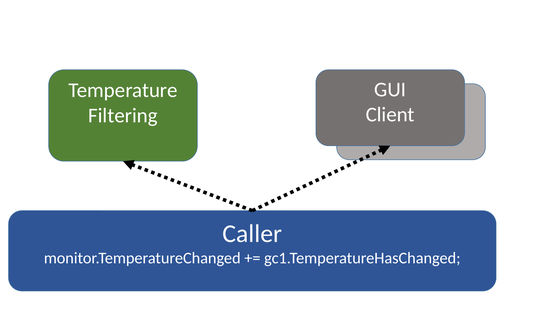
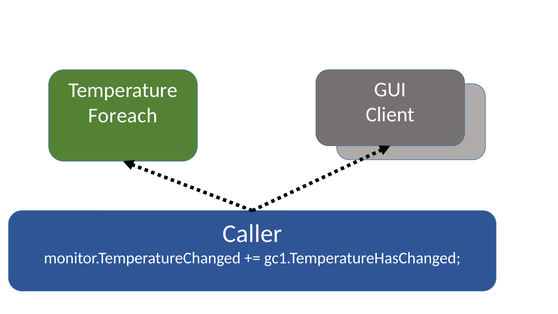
Filtering: Filtering -> Foreach
